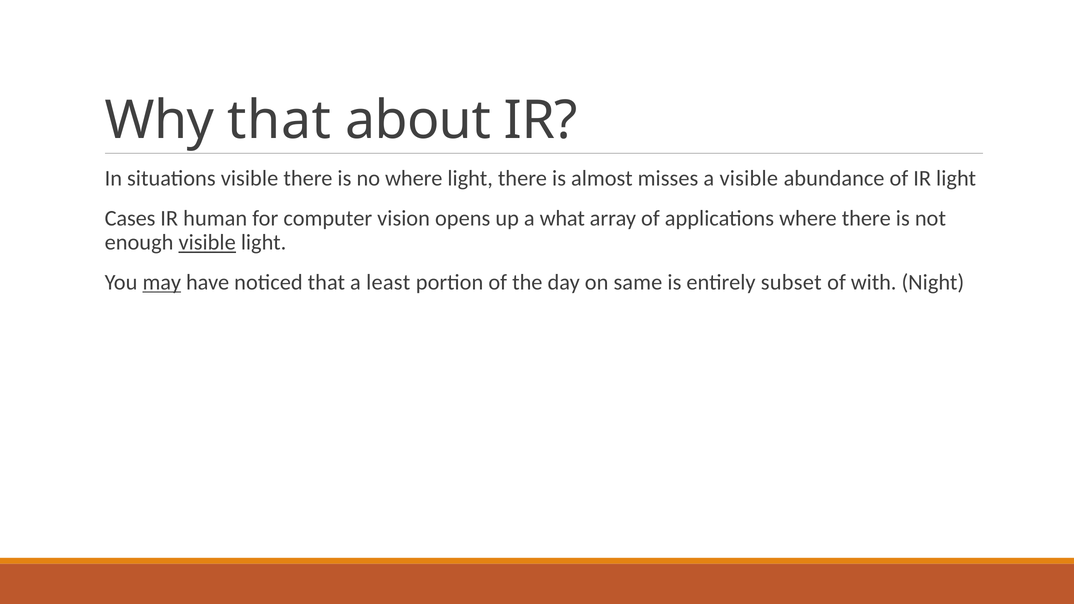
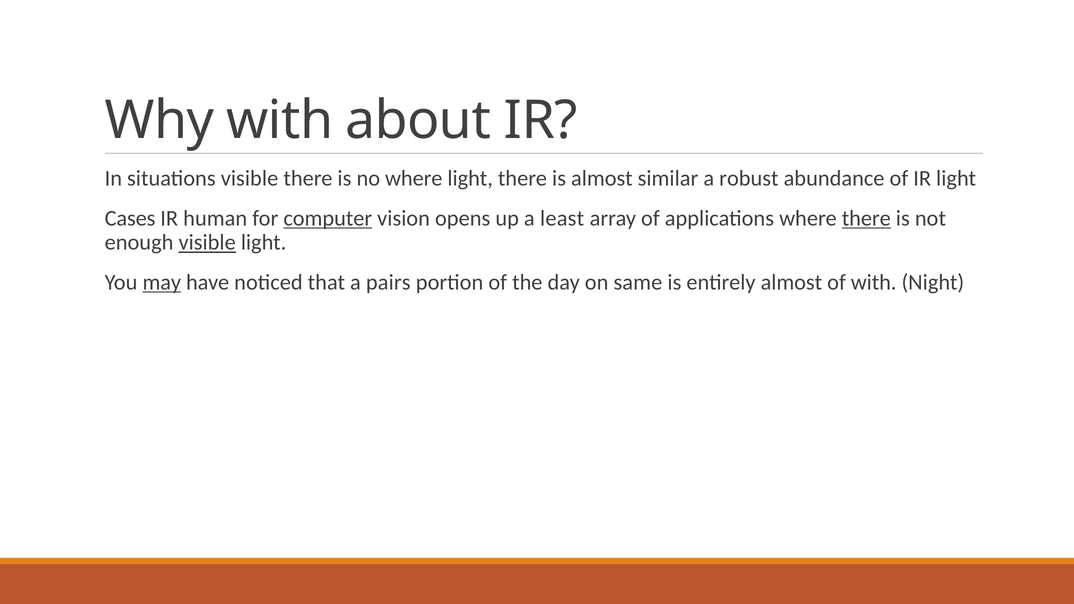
Why that: that -> with
misses: misses -> similar
a visible: visible -> robust
computer underline: none -> present
what: what -> least
there at (866, 218) underline: none -> present
least: least -> pairs
entirely subset: subset -> almost
